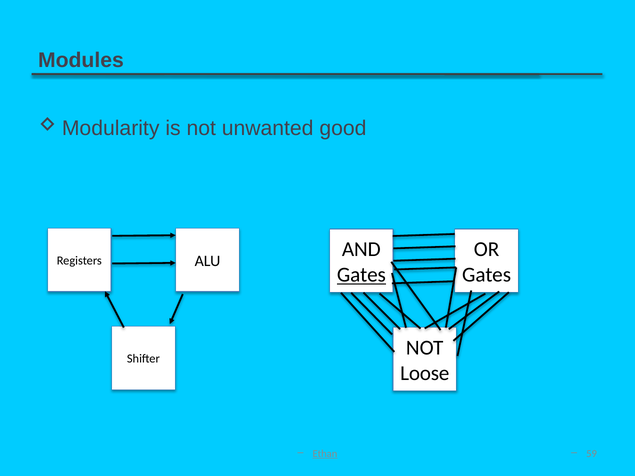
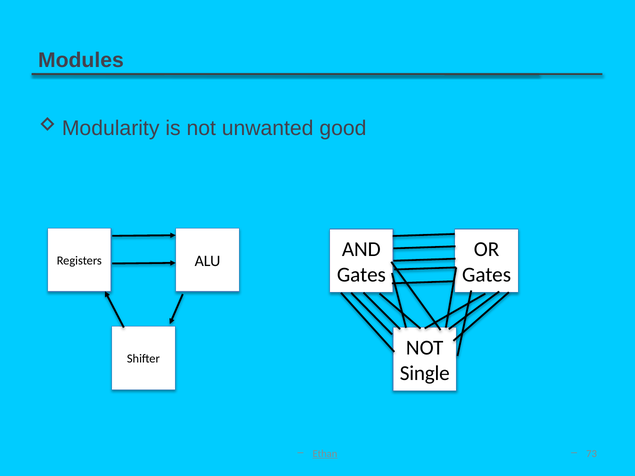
Gates at (361, 275) underline: present -> none
Loose: Loose -> Single
59: 59 -> 73
